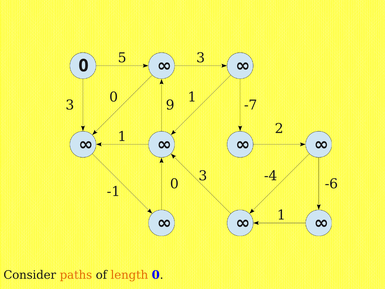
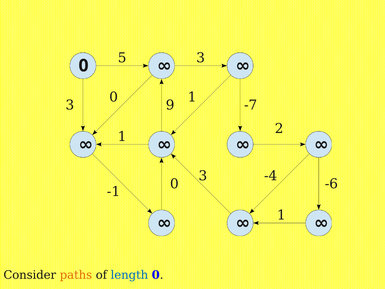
length colour: orange -> blue
